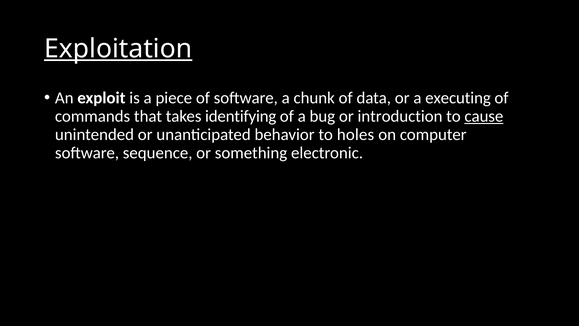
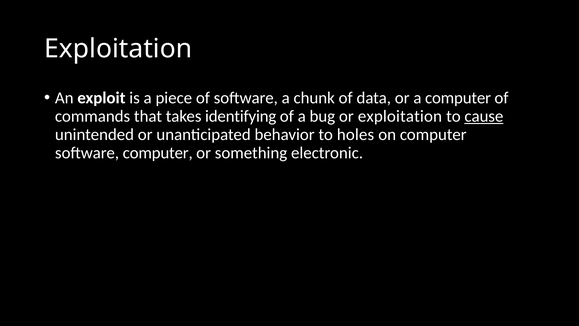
Exploitation at (118, 49) underline: present -> none
a executing: executing -> computer
or introduction: introduction -> exploitation
software sequence: sequence -> computer
